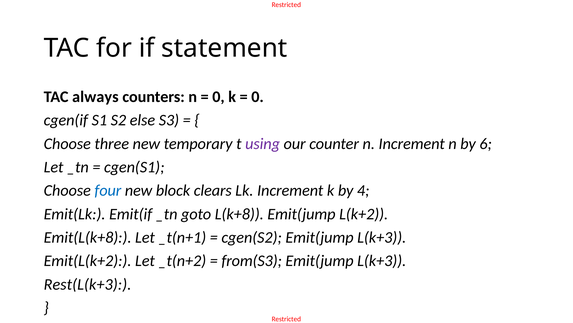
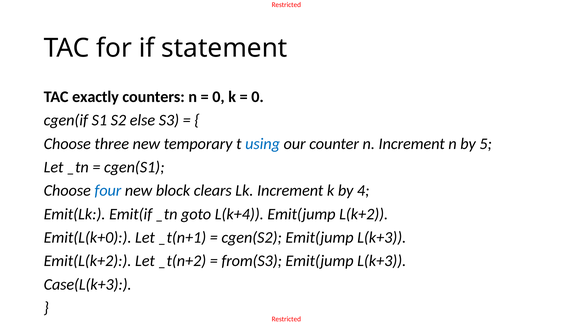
always: always -> exactly
using colour: purple -> blue
6: 6 -> 5
L(k+8: L(k+8 -> L(k+4
Emit(L(k+8: Emit(L(k+8 -> Emit(L(k+0
Rest(L(k+3: Rest(L(k+3 -> Case(L(k+3
